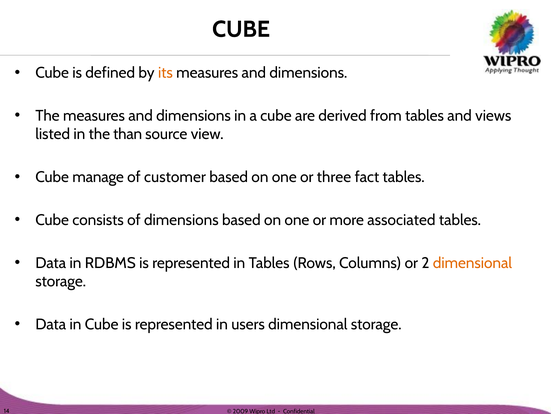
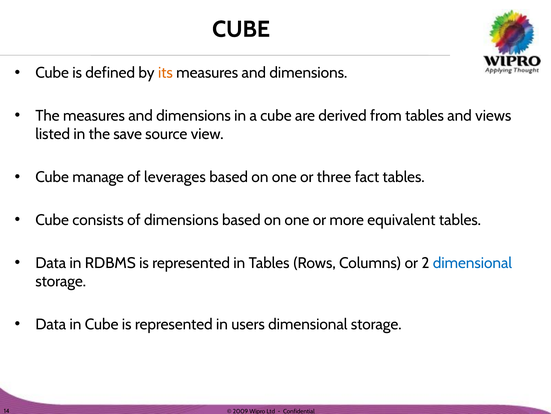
than: than -> save
customer: customer -> leverages
associated: associated -> equivalent
dimensional at (472, 263) colour: orange -> blue
